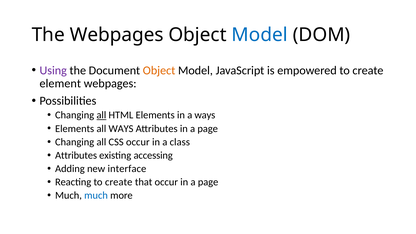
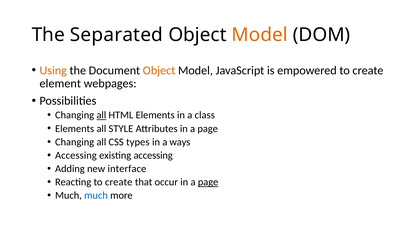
The Webpages: Webpages -> Separated
Model at (260, 35) colour: blue -> orange
Using colour: purple -> orange
a ways: ways -> class
all WAYS: WAYS -> STYLE
CSS occur: occur -> types
class: class -> ways
Attributes at (76, 155): Attributes -> Accessing
page at (208, 182) underline: none -> present
